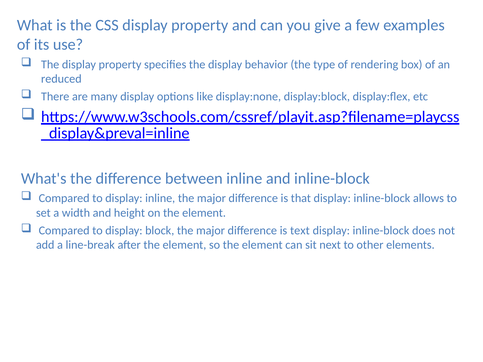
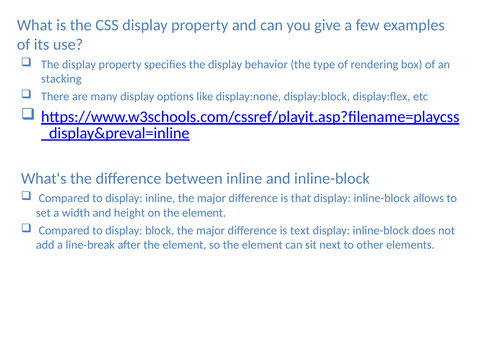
reduced: reduced -> stacking
